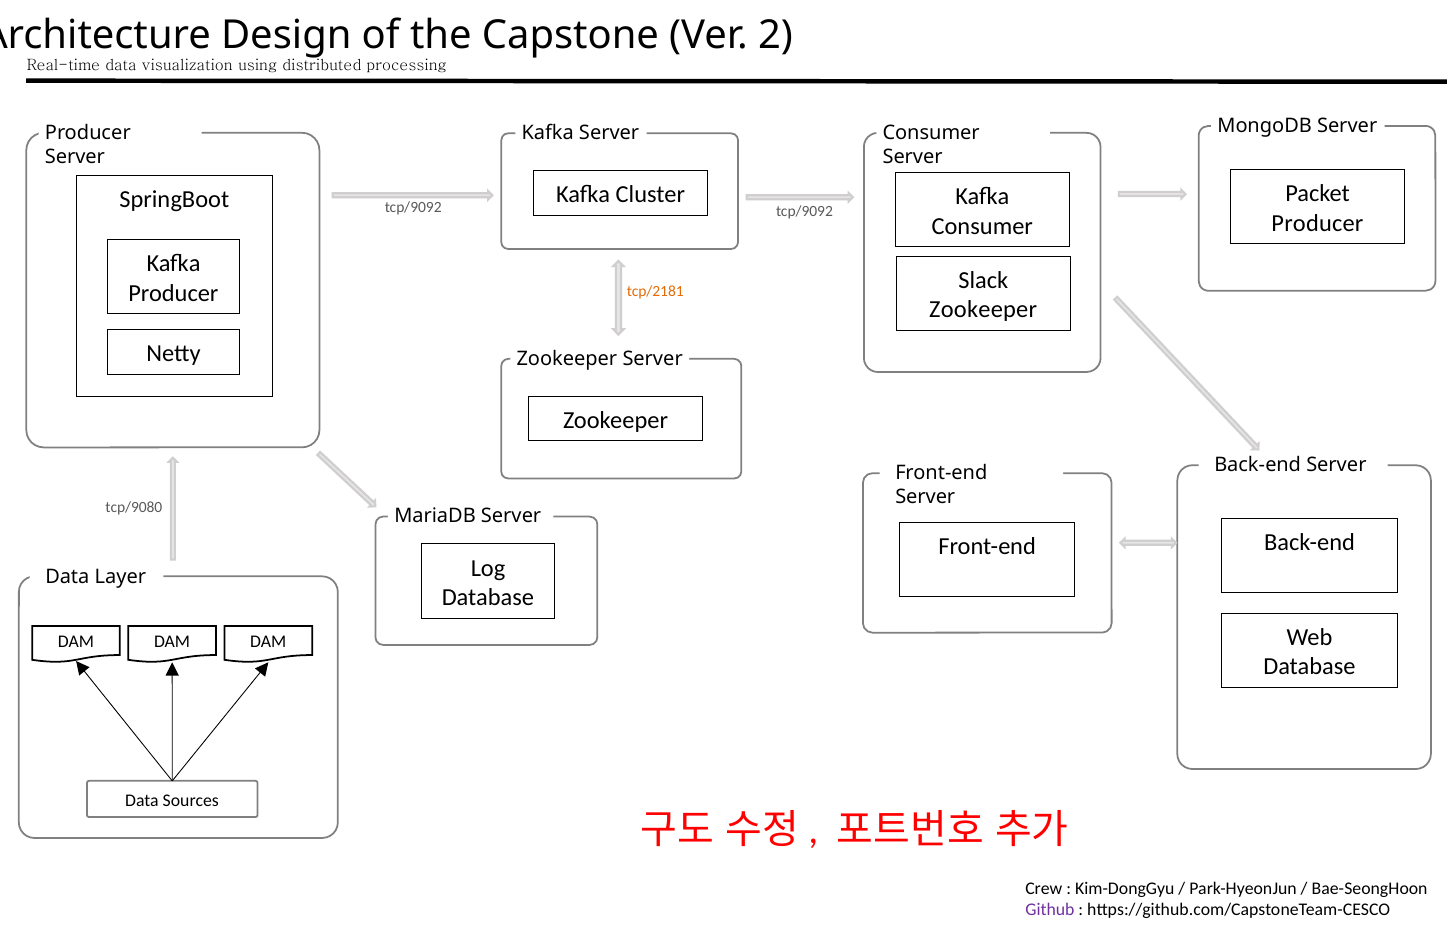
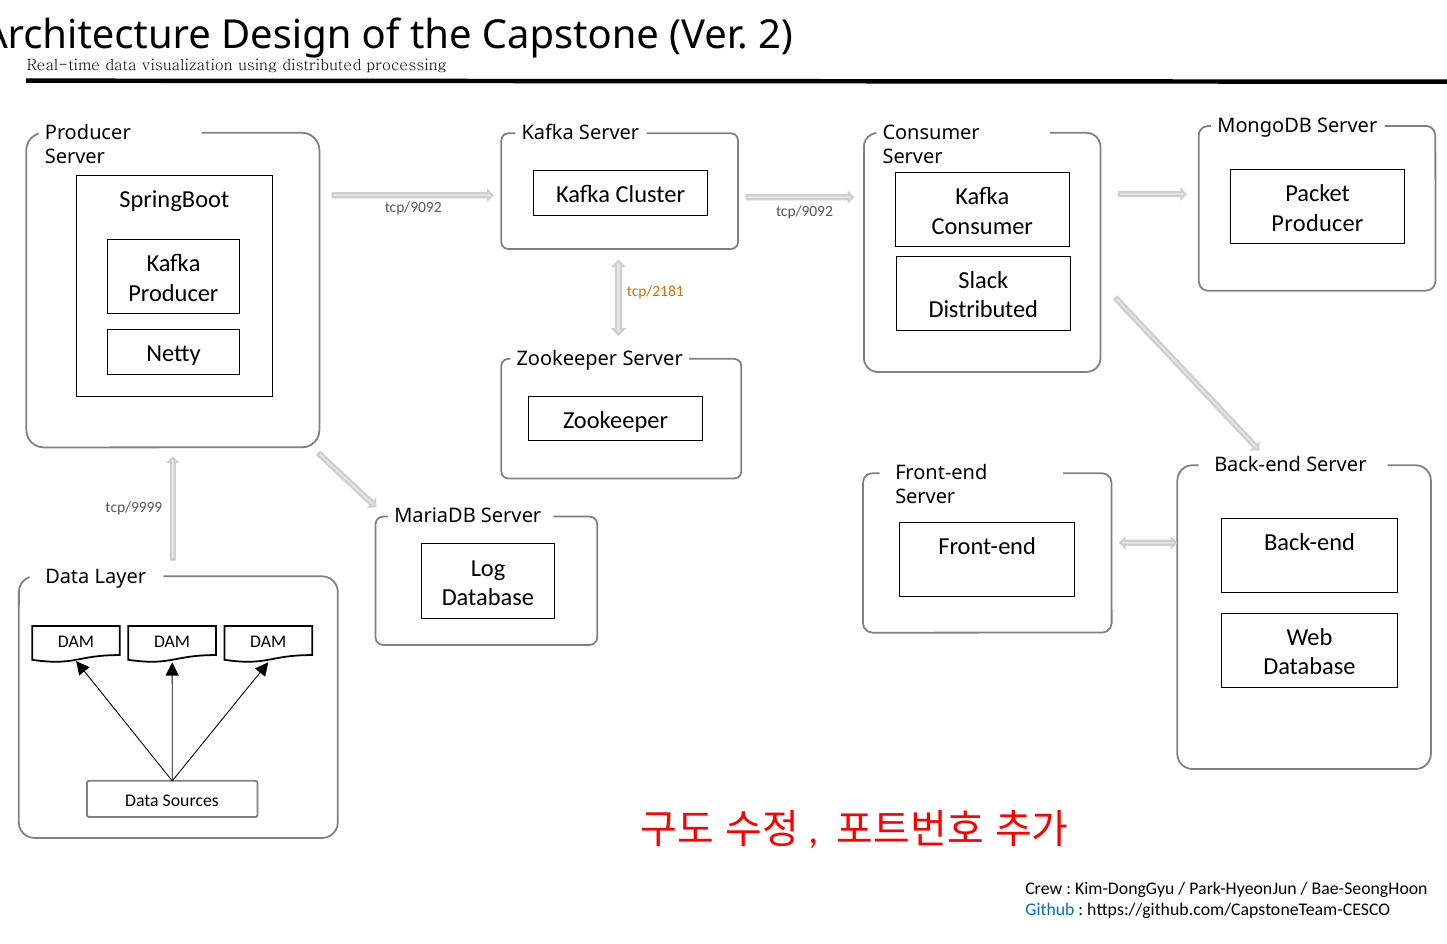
Zookeeper at (983, 310): Zookeeper -> Distributed
tcp/9080: tcp/9080 -> tcp/9999
Github colour: purple -> blue
